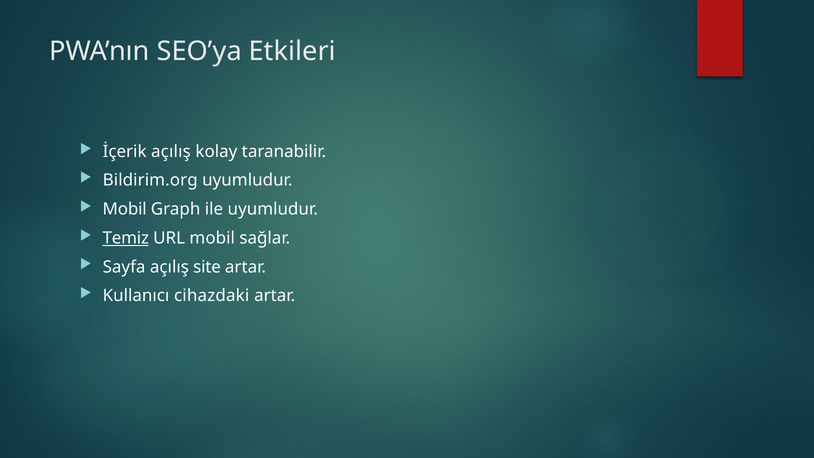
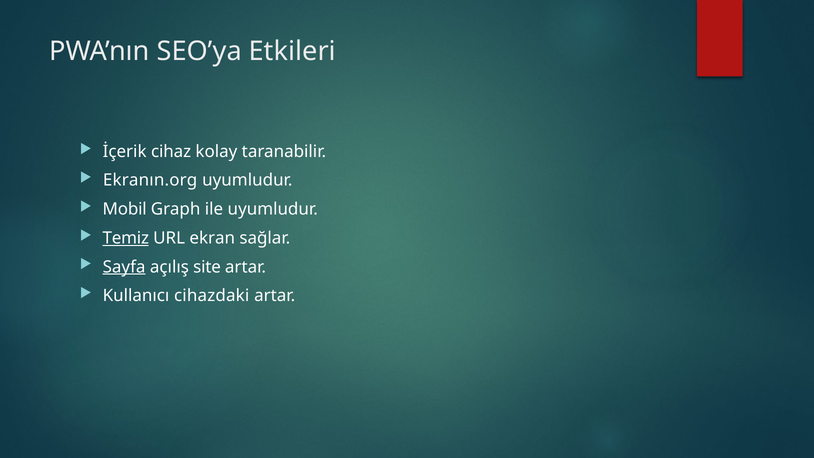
İçerik açılış: açılış -> cihaz
Bildirim.org: Bildirim.org -> Ekranın.org
URL mobil: mobil -> ekran
Sayfa underline: none -> present
